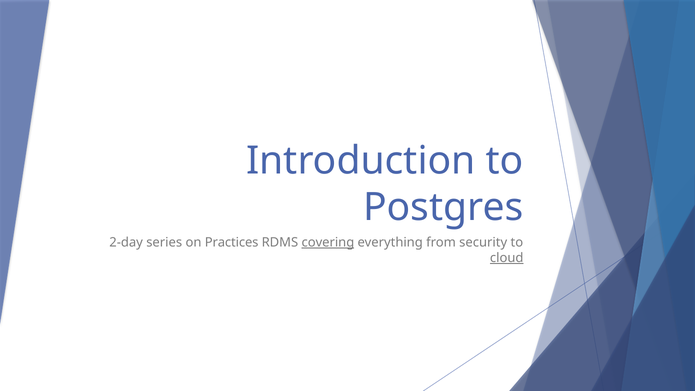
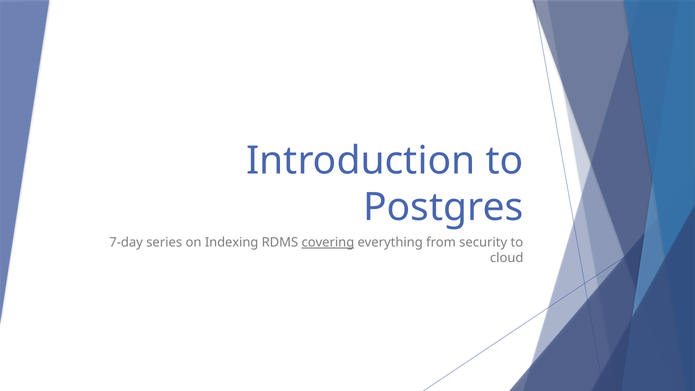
2-day: 2-day -> 7-day
Practices: Practices -> Indexing
cloud underline: present -> none
